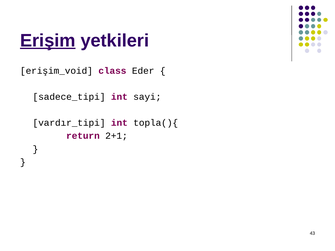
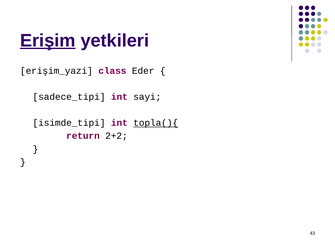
erişim_void: erişim_void -> erişim_yazi
vardır_tipi: vardır_tipi -> isimde_tipi
topla(){ underline: none -> present
2+1: 2+1 -> 2+2
